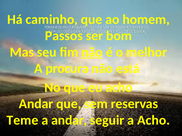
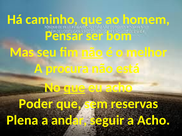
Passos: Passos -> Pensar
que at (74, 88) underline: none -> present
Andar at (36, 104): Andar -> Poder
Teme: Teme -> Plena
